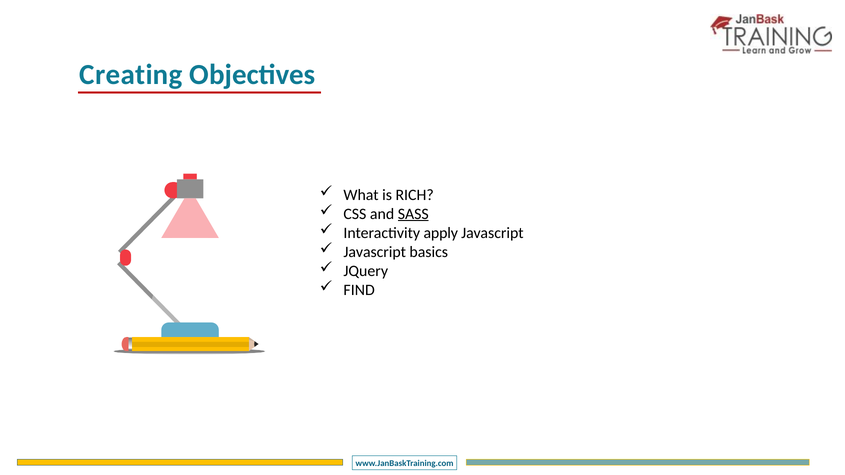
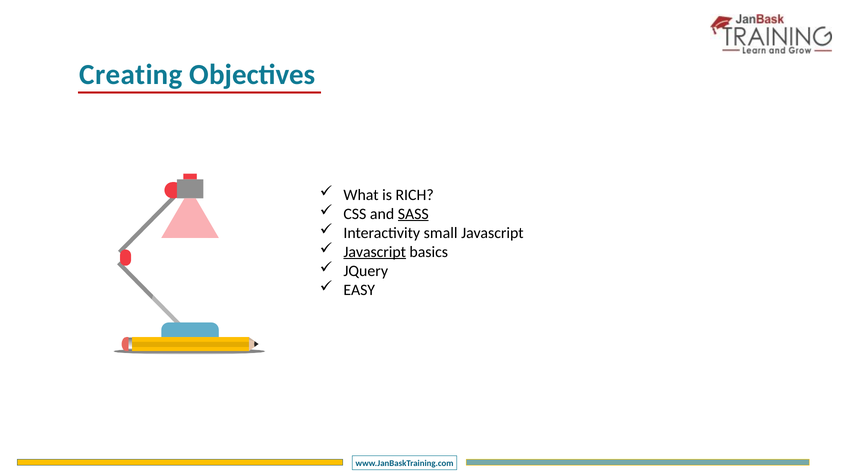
apply: apply -> small
Javascript at (375, 252) underline: none -> present
FIND: FIND -> EASY
